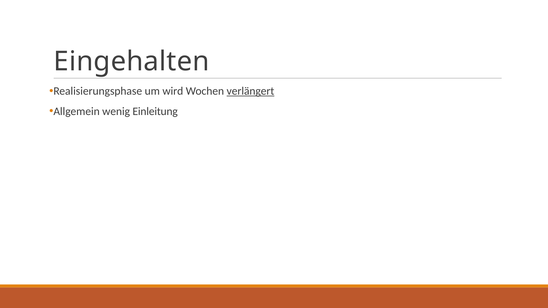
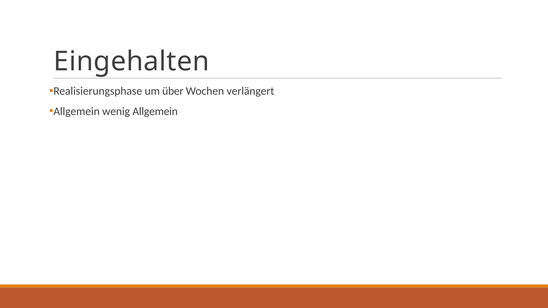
wird: wird -> über
verlängert underline: present -> none
wenig Einleitung: Einleitung -> Allgemein
